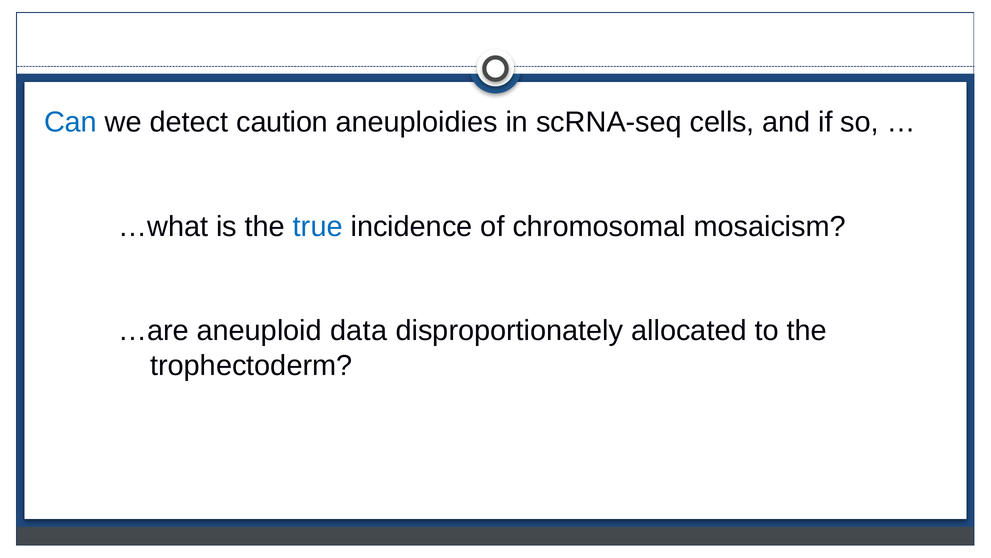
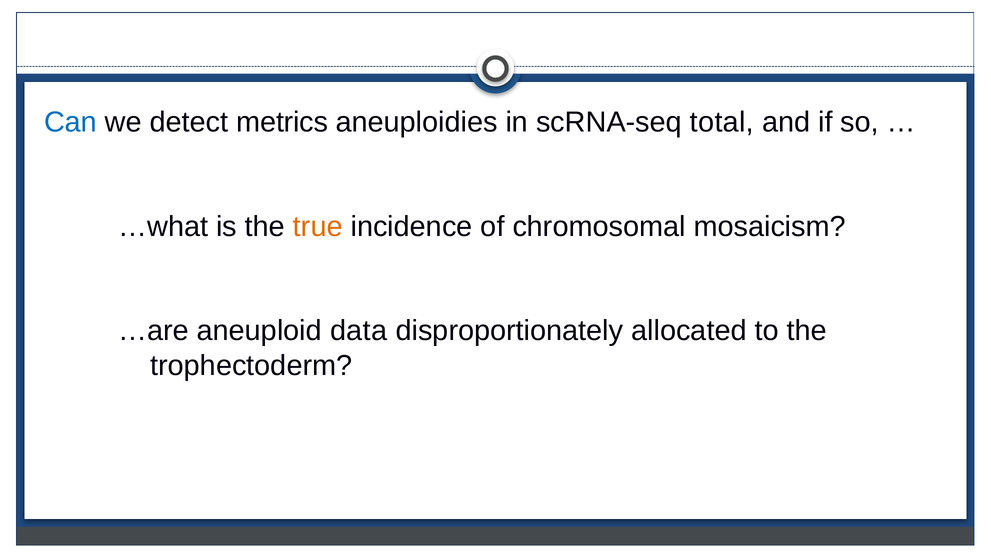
caution: caution -> metrics
cells: cells -> total
true colour: blue -> orange
